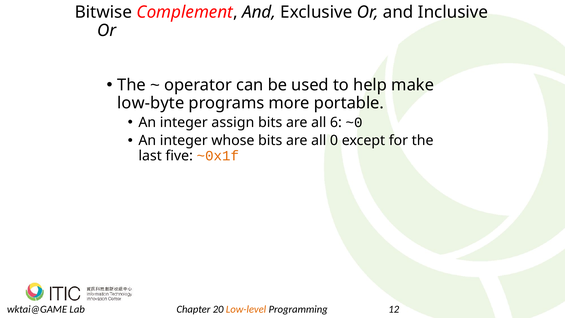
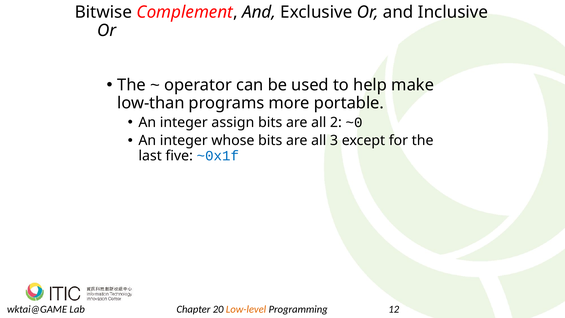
low-byte: low-byte -> low-than
6: 6 -> 2
0: 0 -> 3
~0x1f colour: orange -> blue
